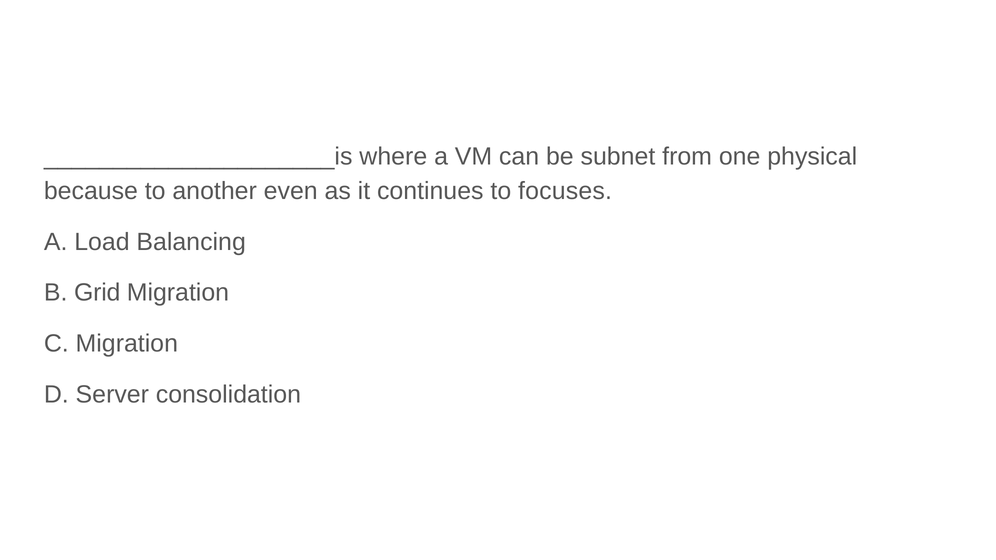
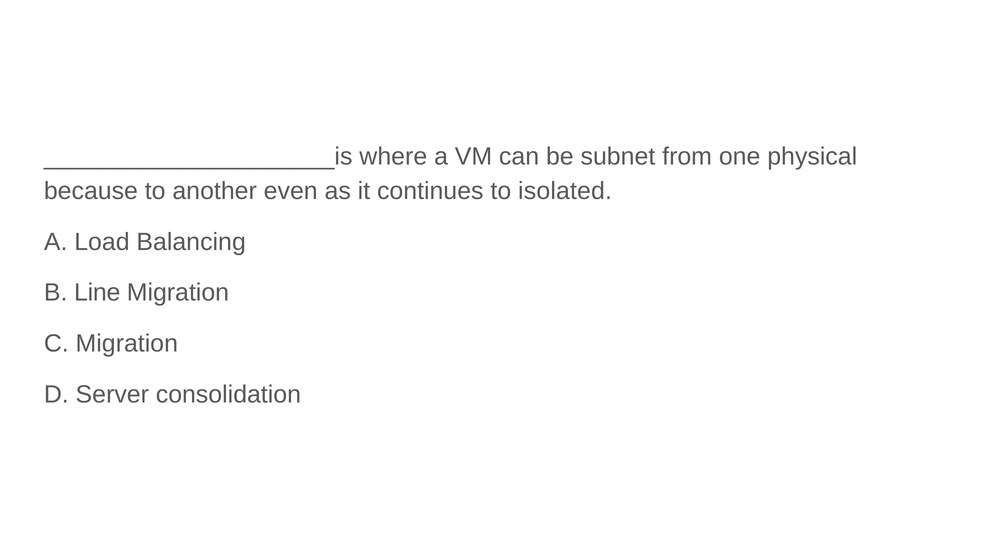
focuses: focuses -> isolated
Grid: Grid -> Line
